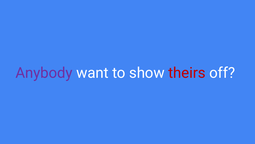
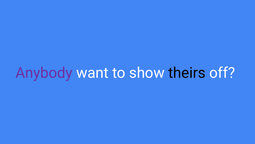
theirs colour: red -> black
